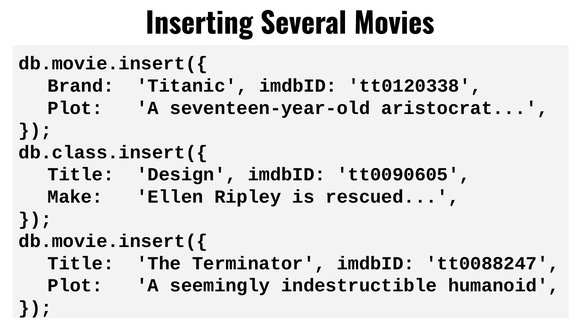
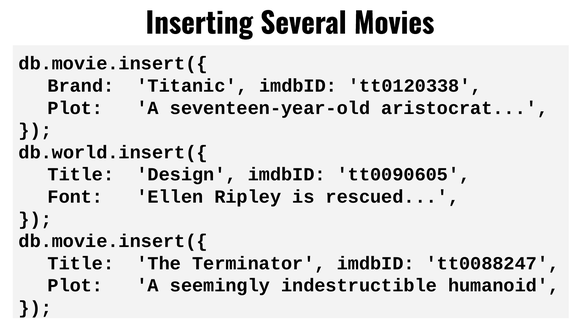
db.class.insert({: db.class.insert({ -> db.world.insert({
Make: Make -> Font
